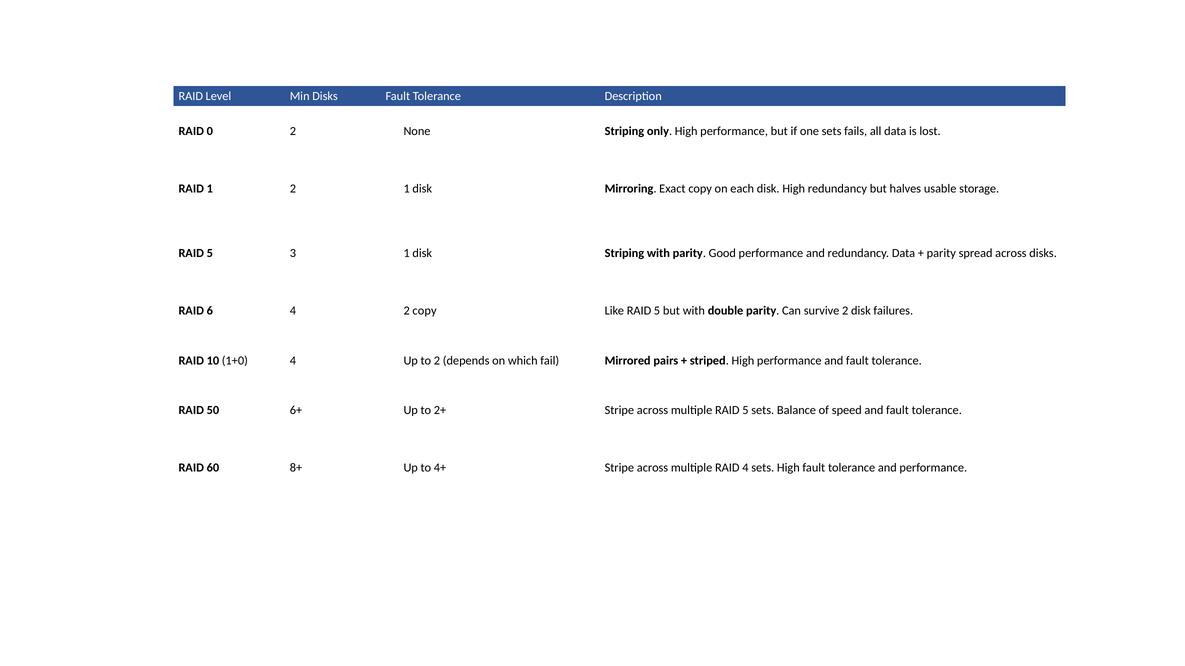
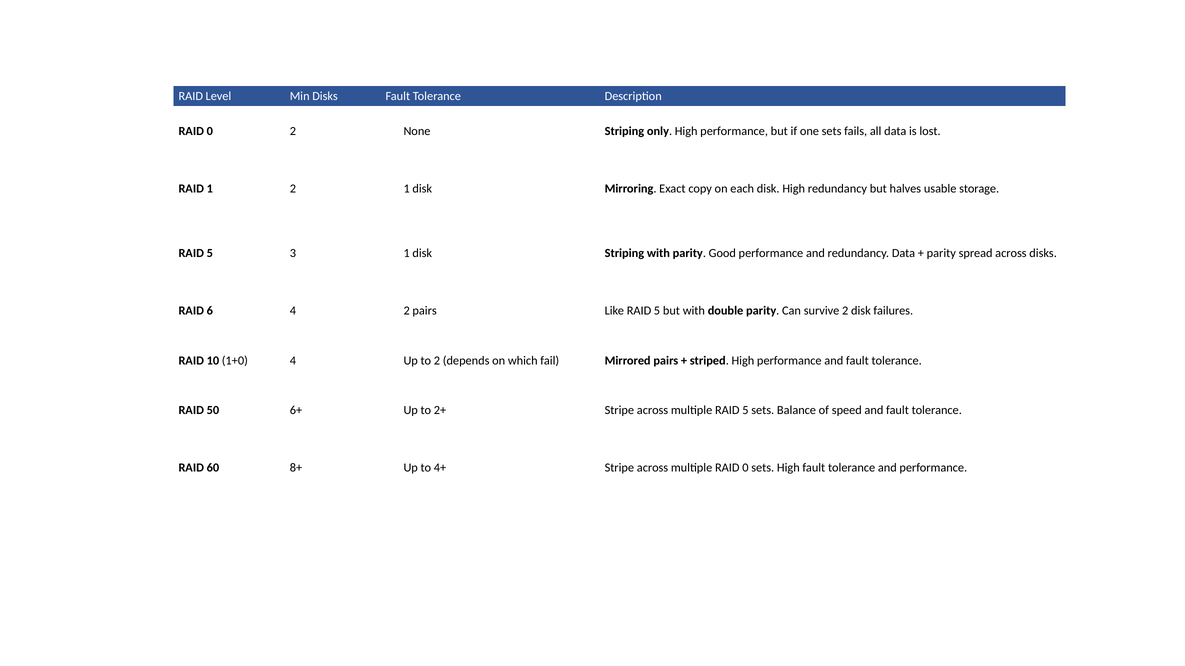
copy at (425, 311): copy -> pairs
multiple RAID 4: 4 -> 0
